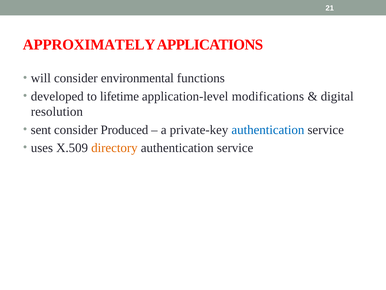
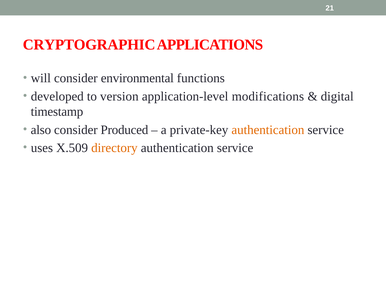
APPROXIMATELY: APPROXIMATELY -> CRYPTOGRAPHIC
lifetime: lifetime -> version
resolution: resolution -> timestamp
sent: sent -> also
authentication at (268, 130) colour: blue -> orange
